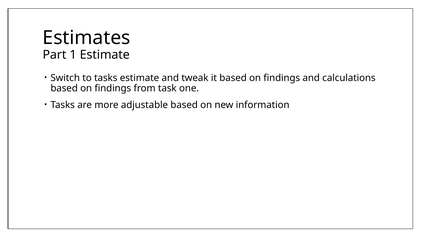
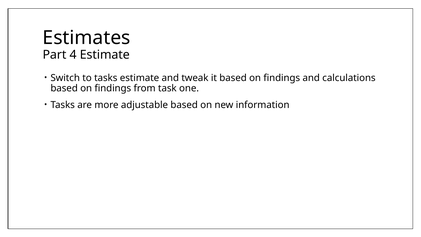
1: 1 -> 4
